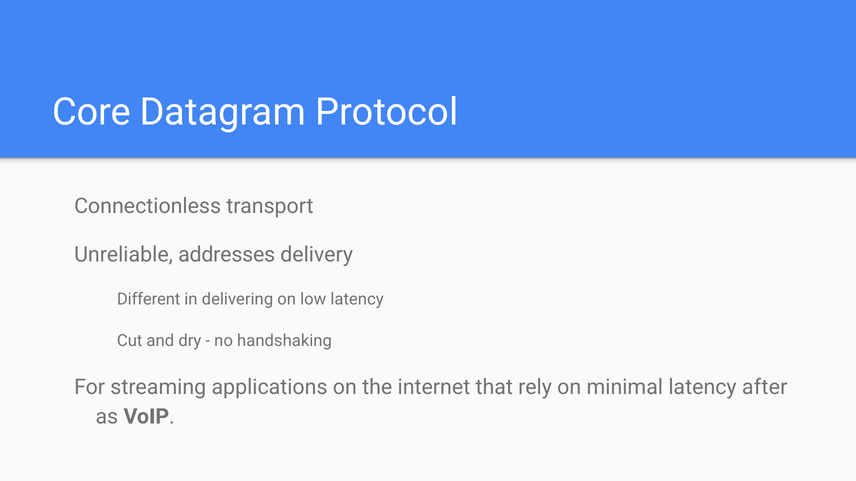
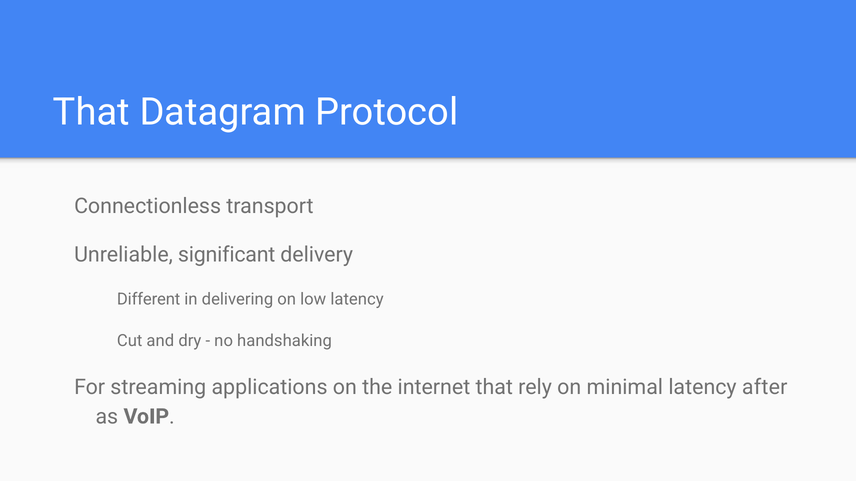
Core at (92, 112): Core -> That
addresses: addresses -> significant
